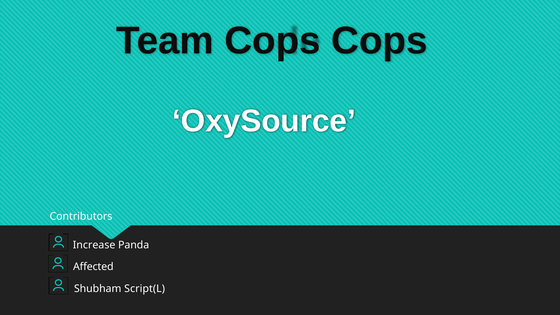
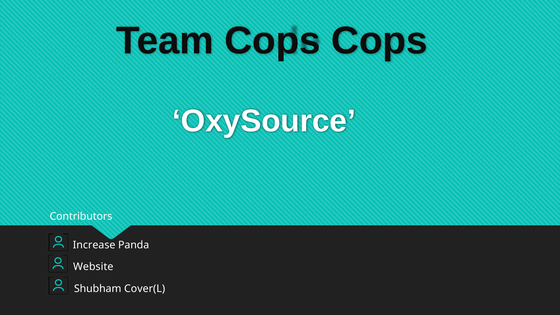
Affected: Affected -> Website
Script(L: Script(L -> Cover(L
